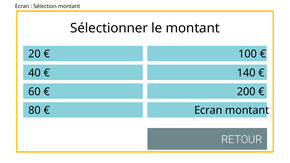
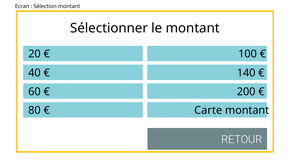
Ecran at (208, 110): Ecran -> Carte
